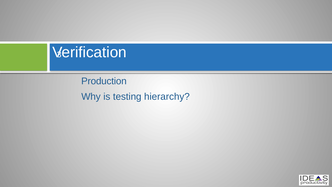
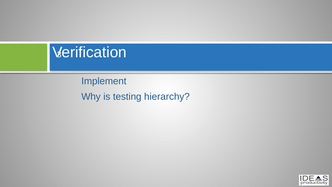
Production: Production -> Implement
